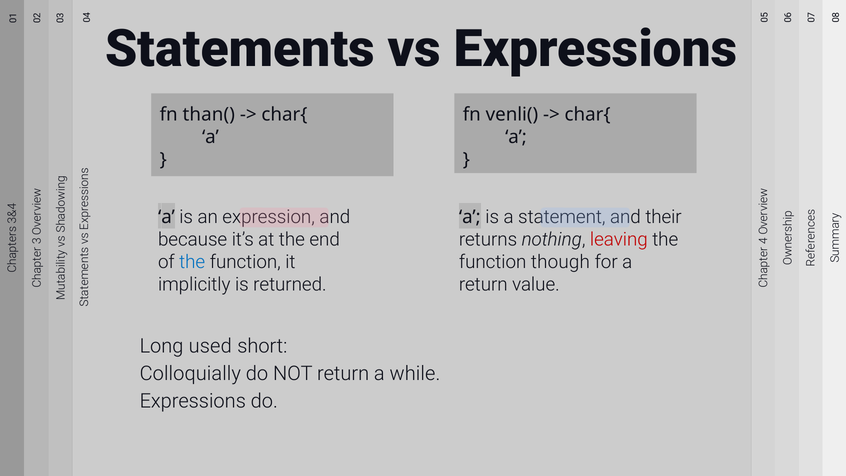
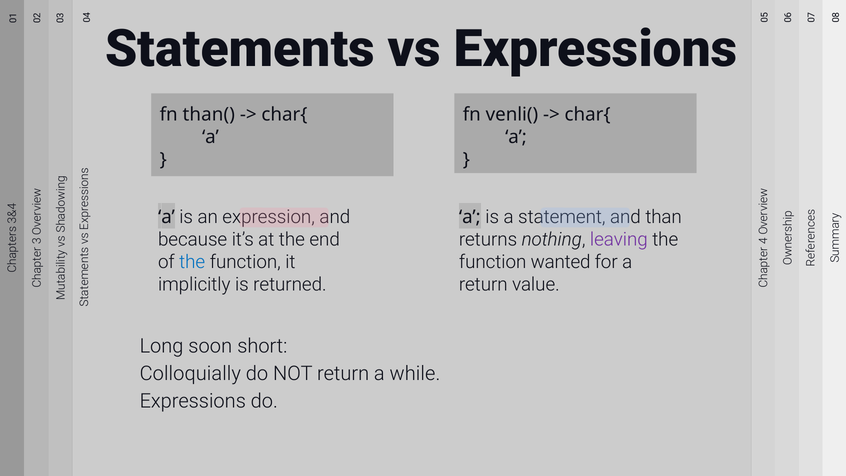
their: their -> than
leaving colour: red -> purple
though: though -> wanted
used: used -> soon
